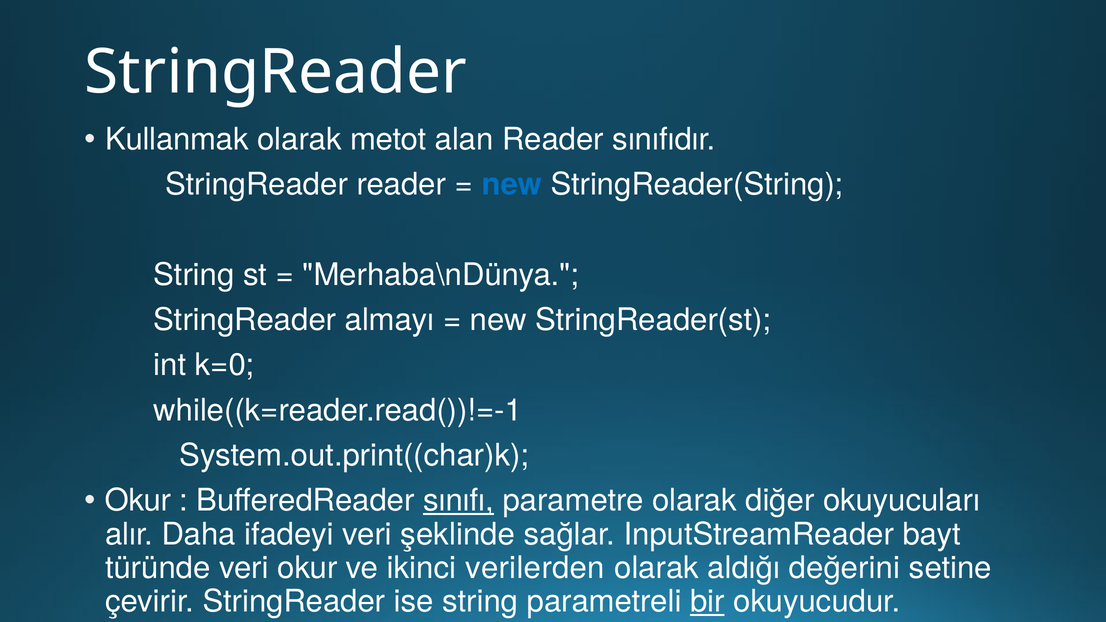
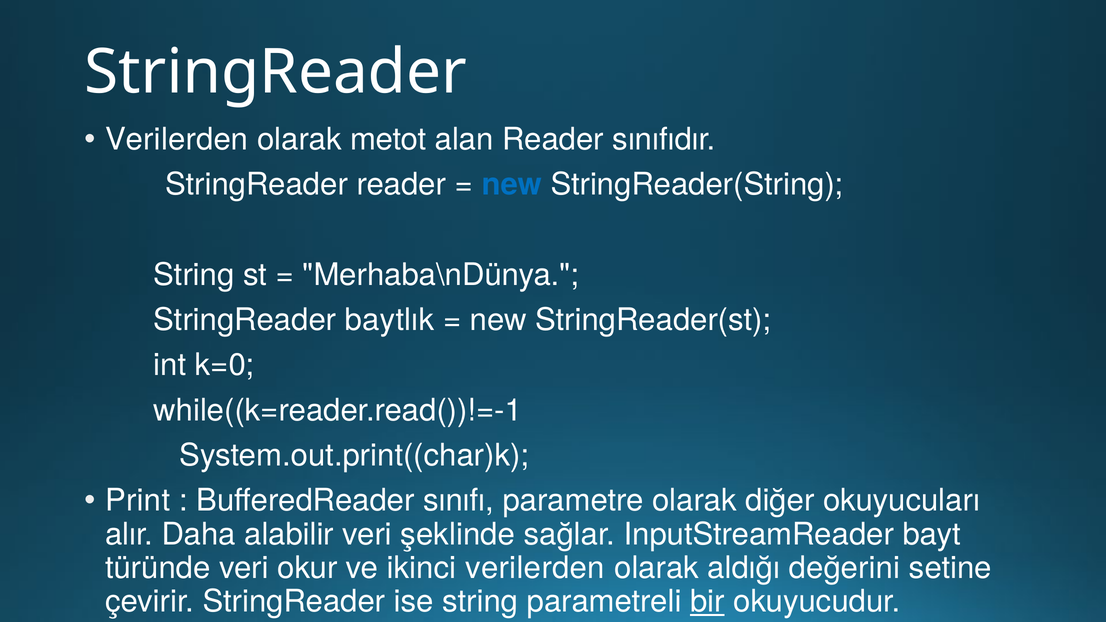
Kullanmak at (177, 139): Kullanmak -> Verilerden
almayı: almayı -> baytlık
Okur at (138, 501): Okur -> Print
sınıfı underline: present -> none
ifadeyi: ifadeyi -> alabilir
